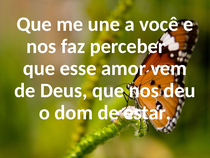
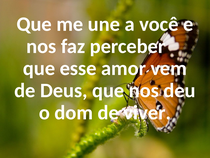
estar: estar -> viver
